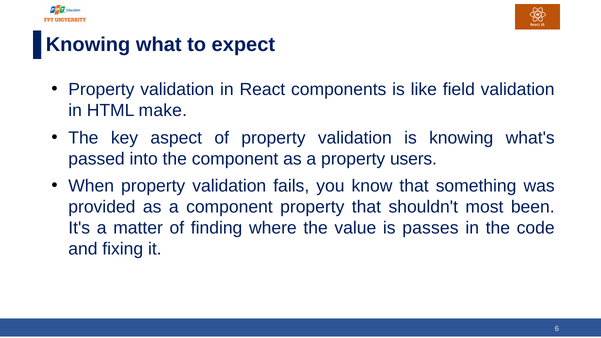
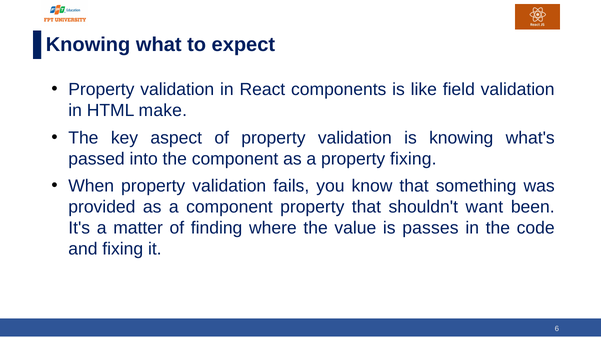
property users: users -> fixing
most: most -> want
